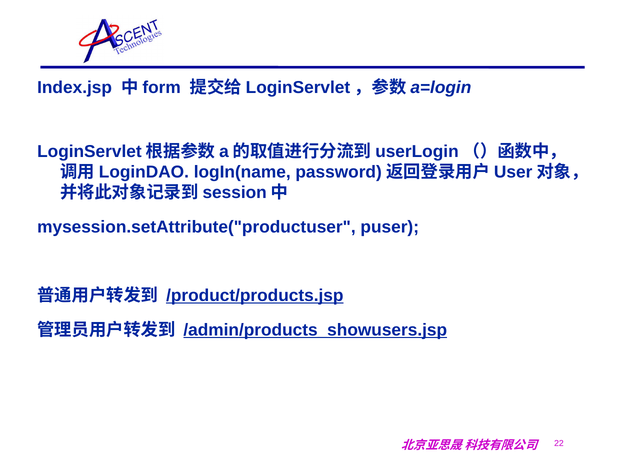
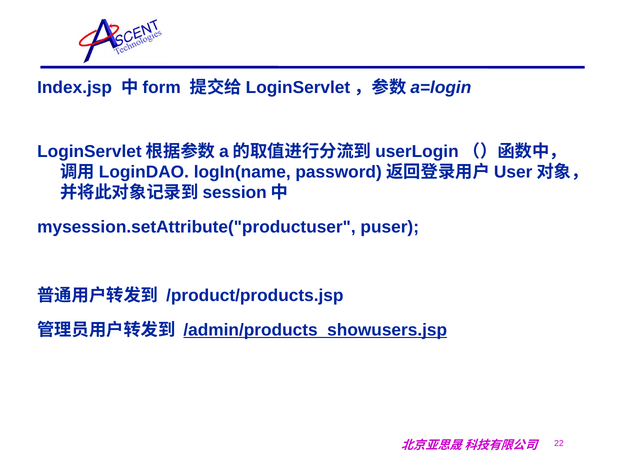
/product/products.jsp underline: present -> none
